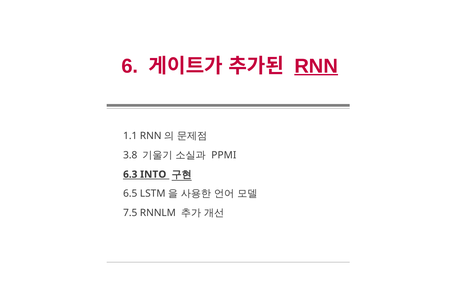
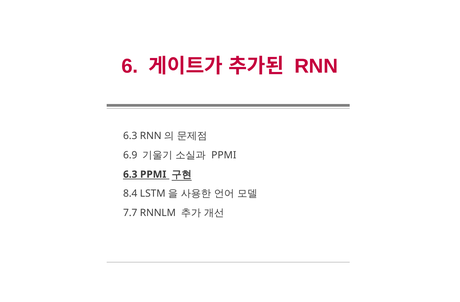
RNN underline: present -> none
1.1 at (130, 136): 1.1 -> 6.3
3.8: 3.8 -> 6.9
6.3 INTO: INTO -> PPMI
6.5: 6.5 -> 8.4
7.5: 7.5 -> 7.7
